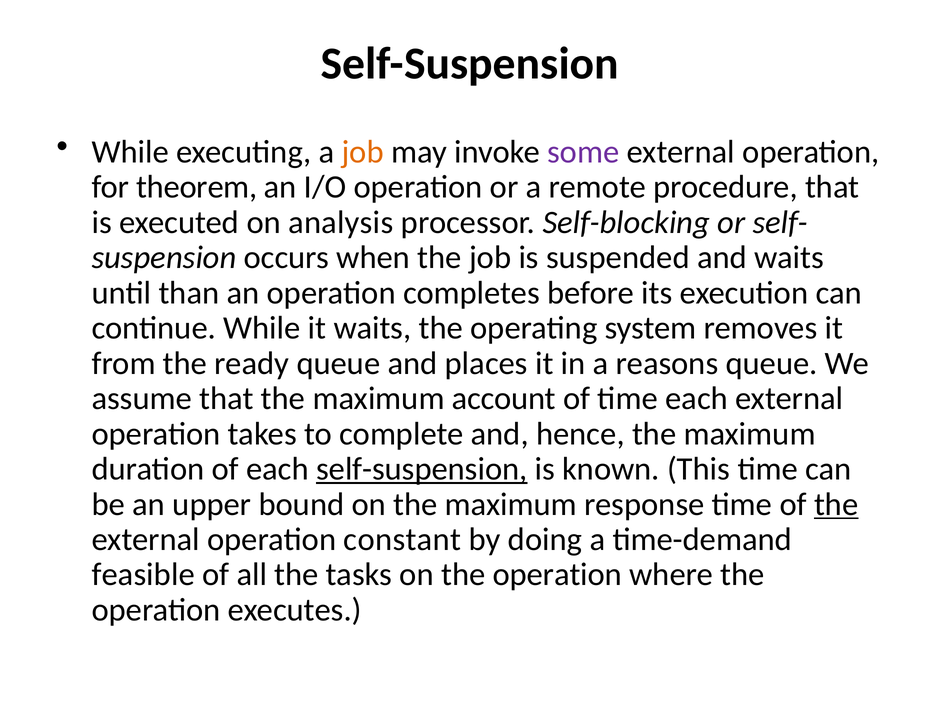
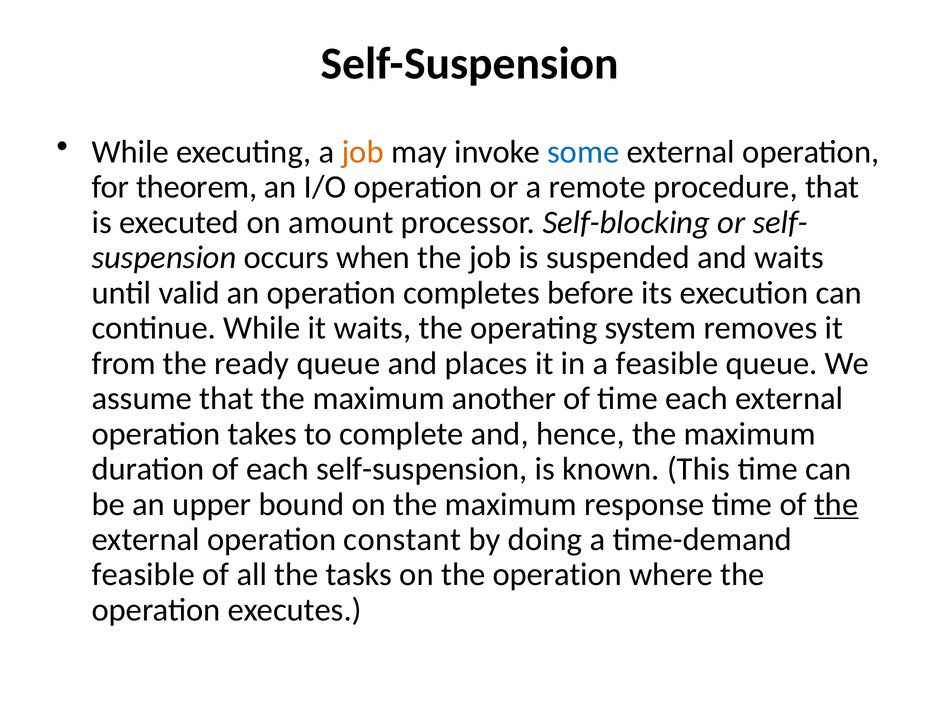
some colour: purple -> blue
analysis: analysis -> amount
than: than -> valid
a reasons: reasons -> feasible
account: account -> another
self-suspension at (422, 469) underline: present -> none
